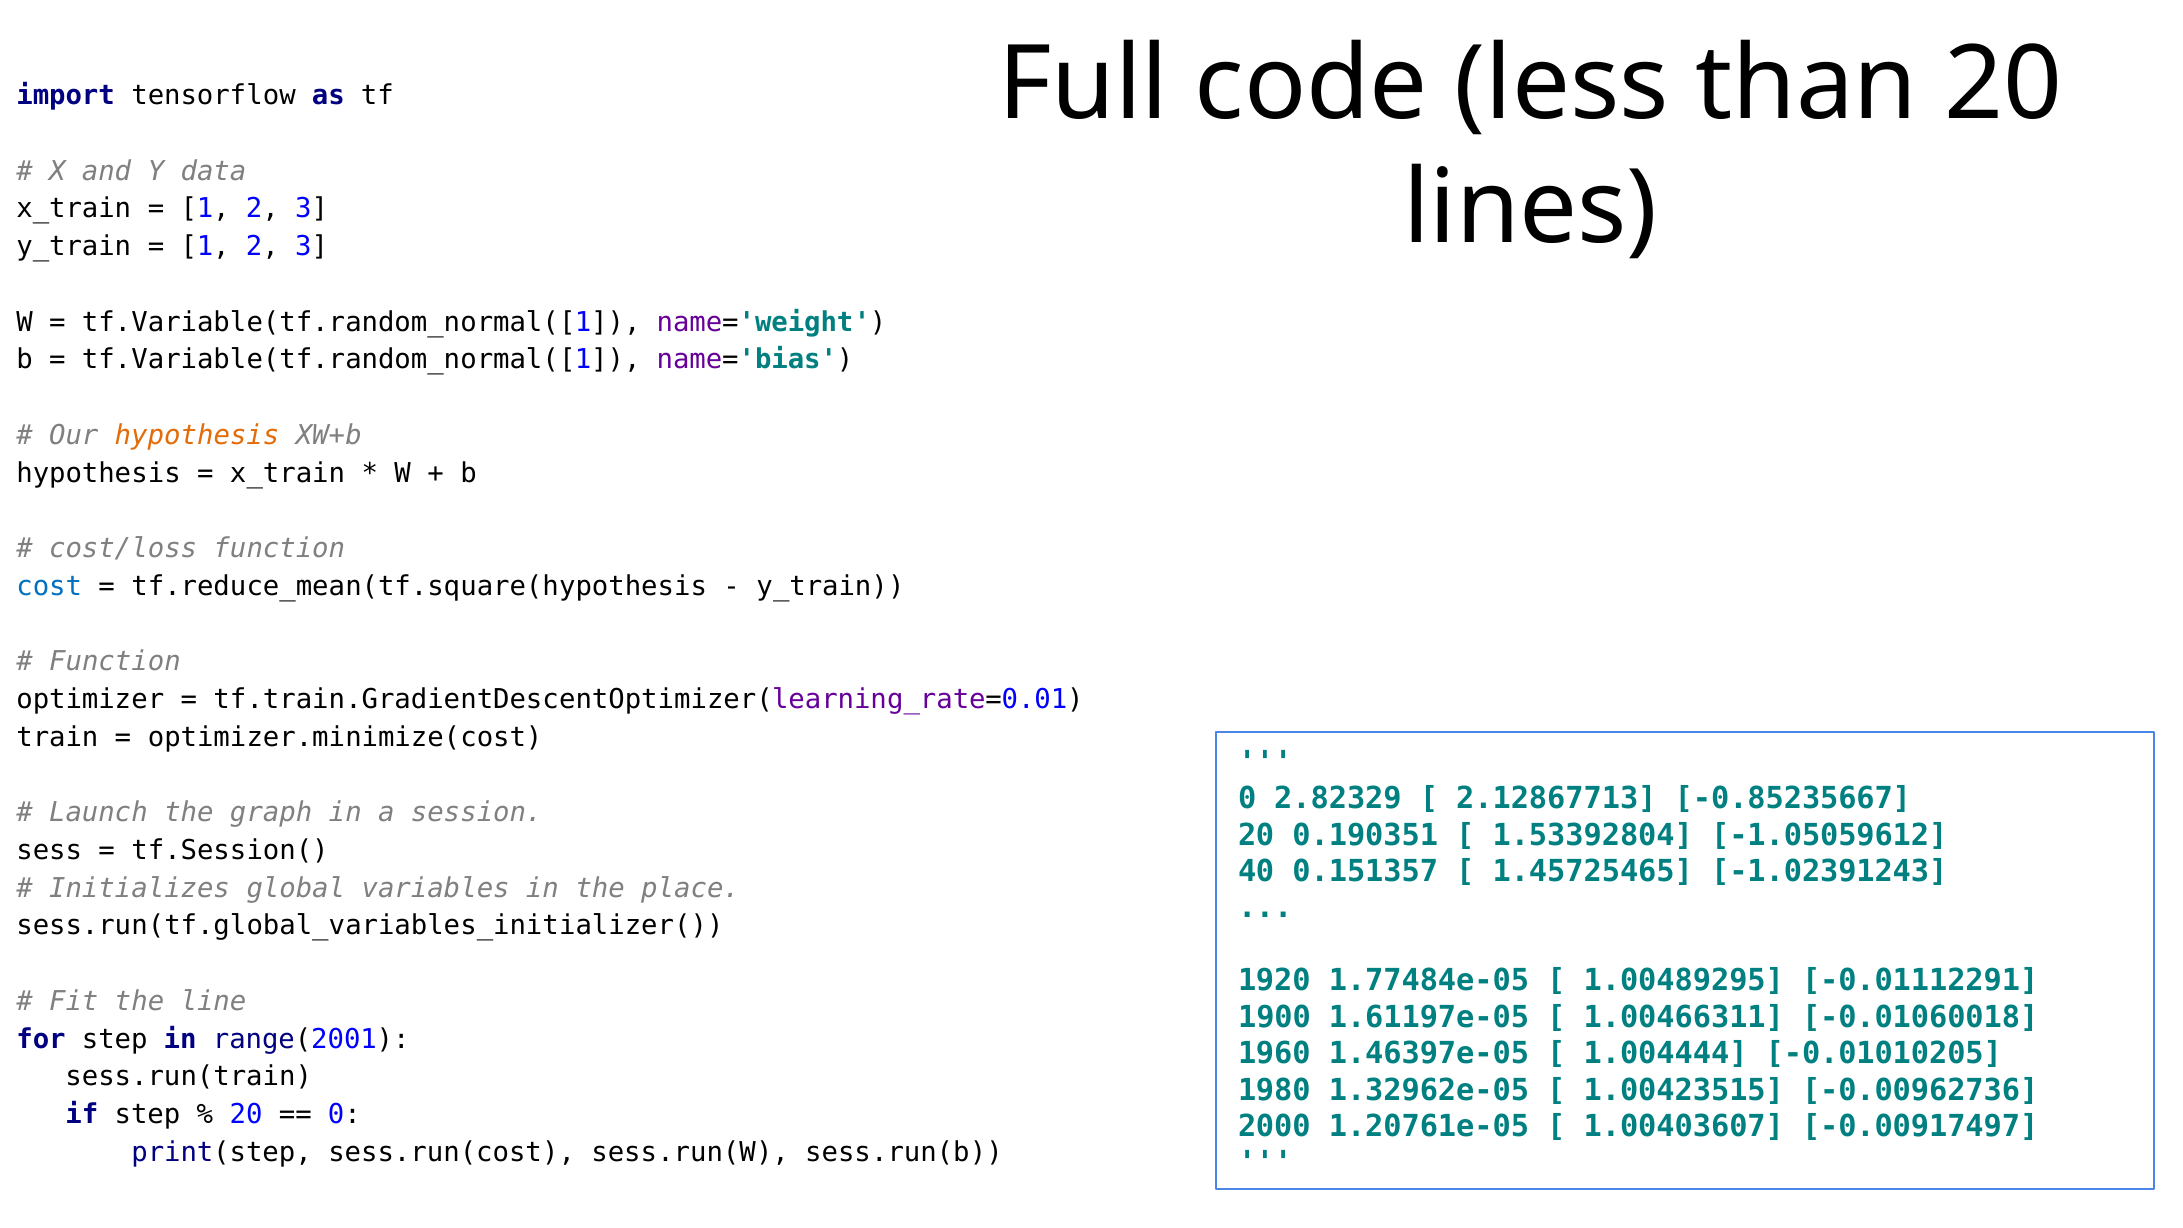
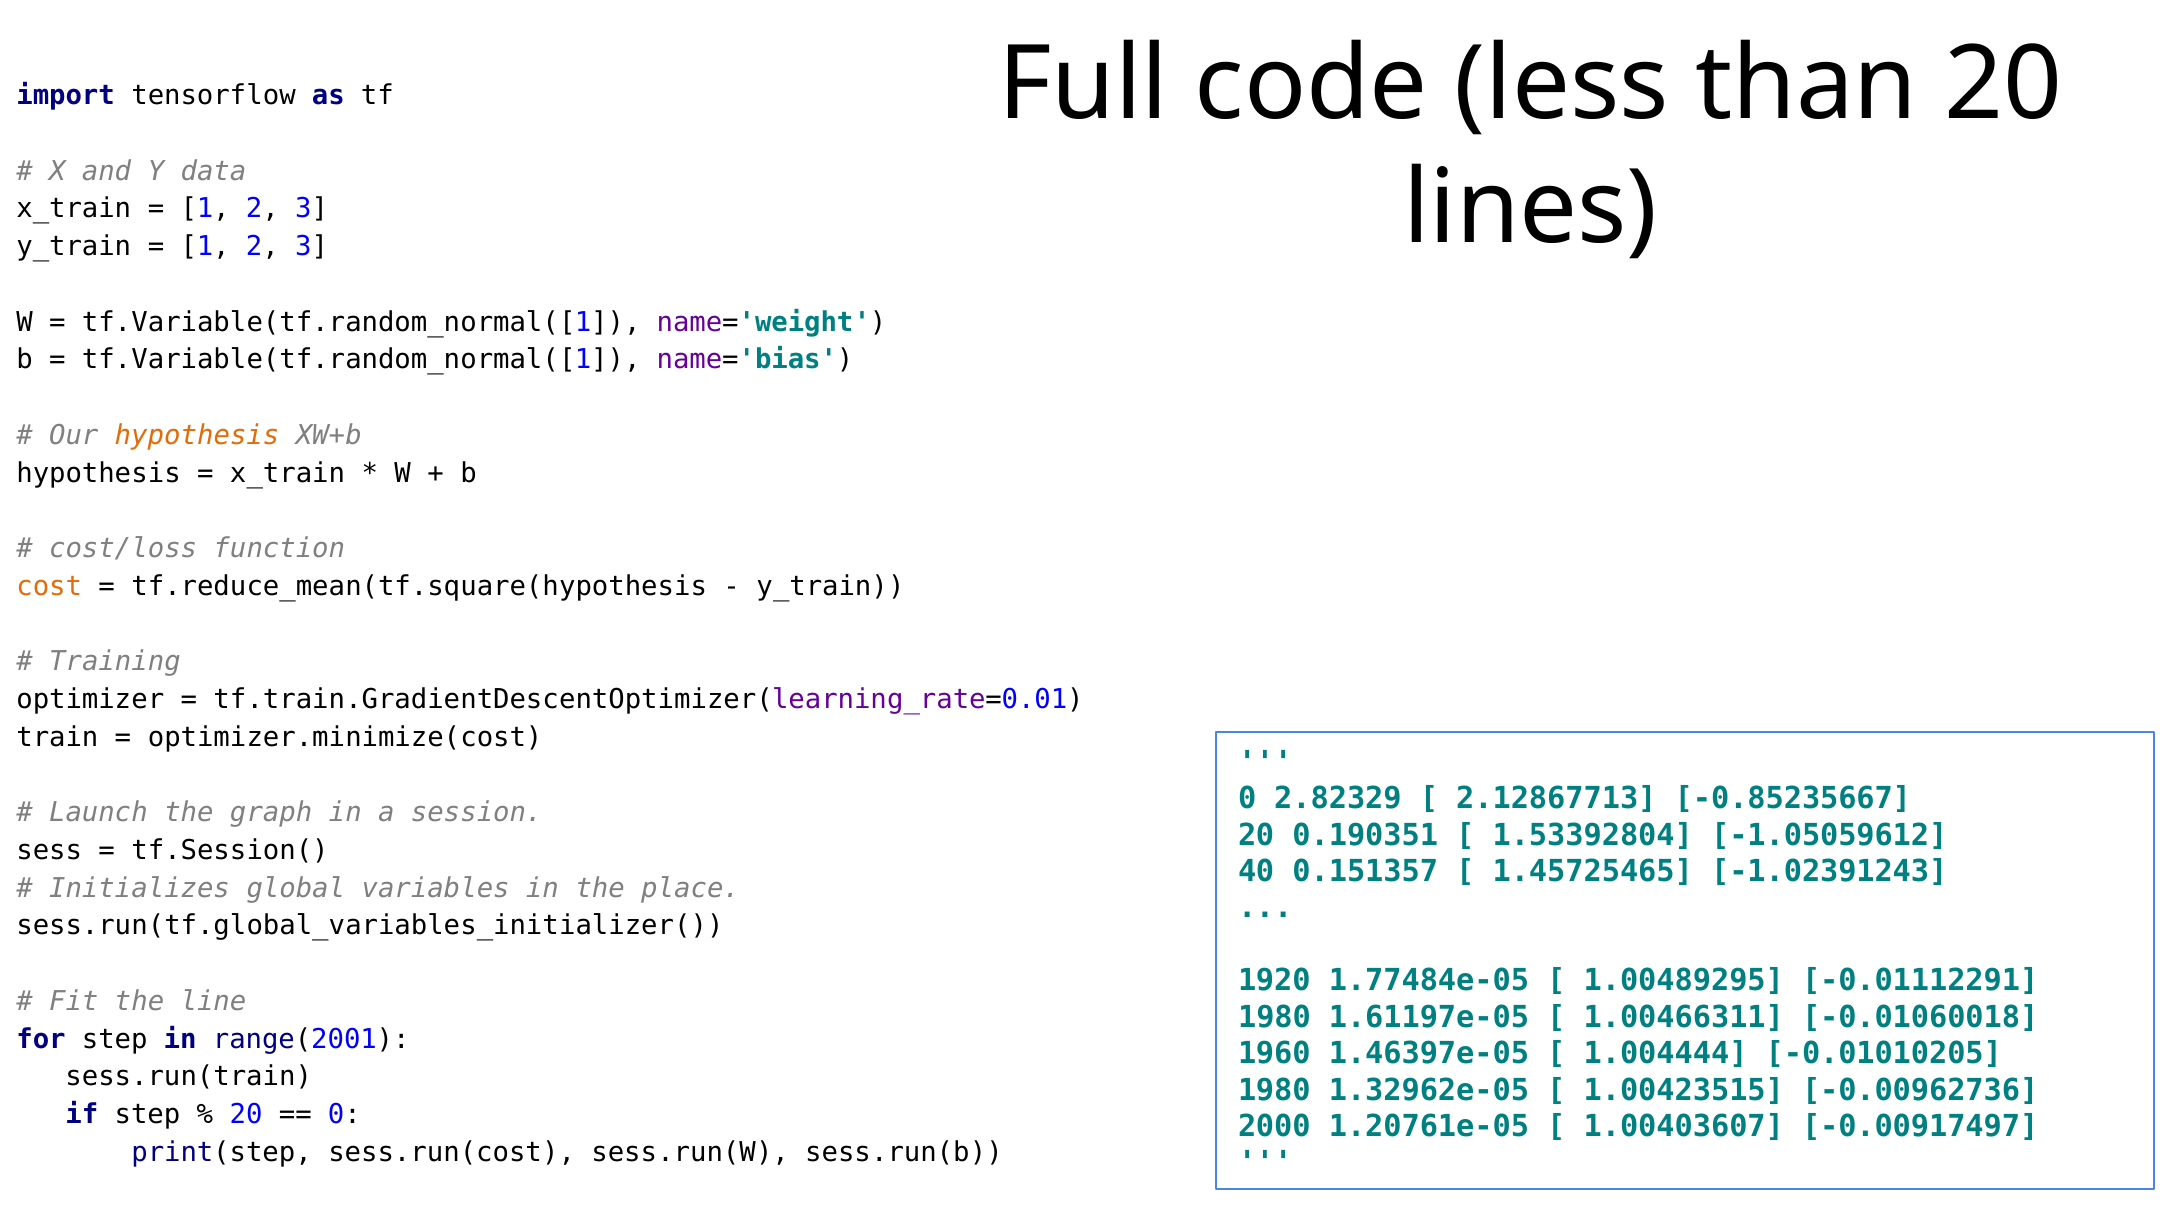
cost colour: blue -> orange
Function at (115, 662): Function -> Training
1900 at (1274, 1017): 1900 -> 1980
